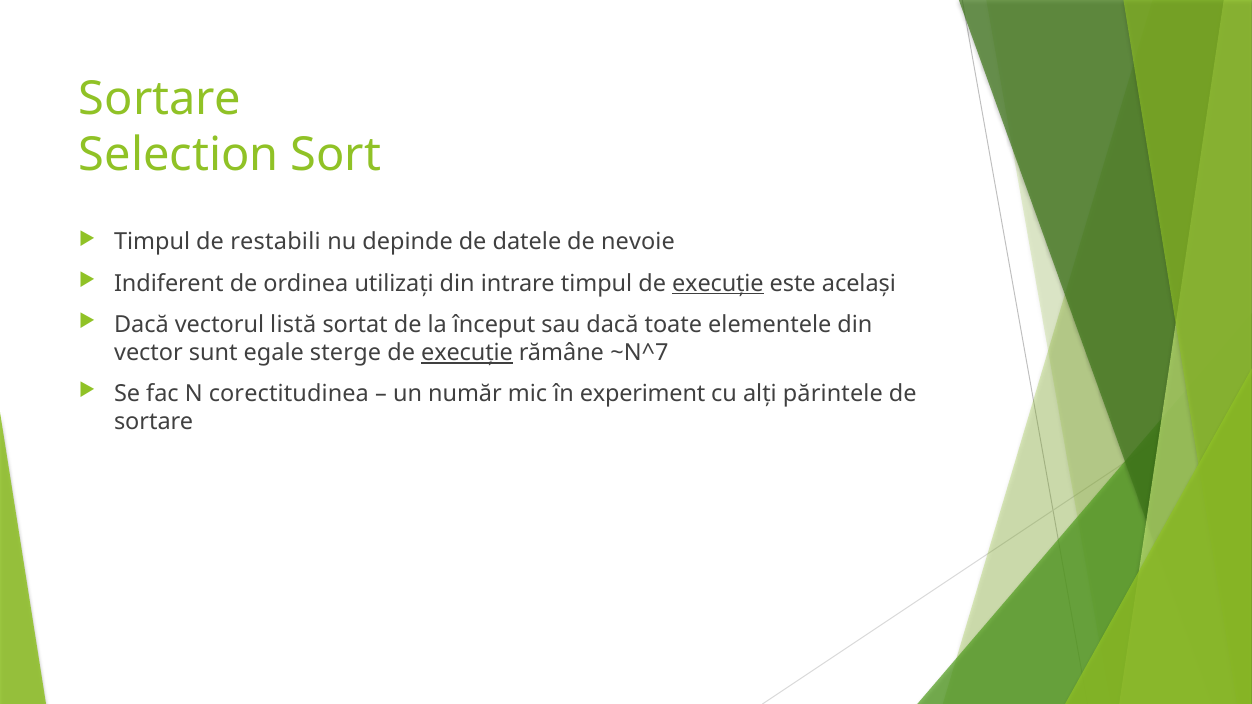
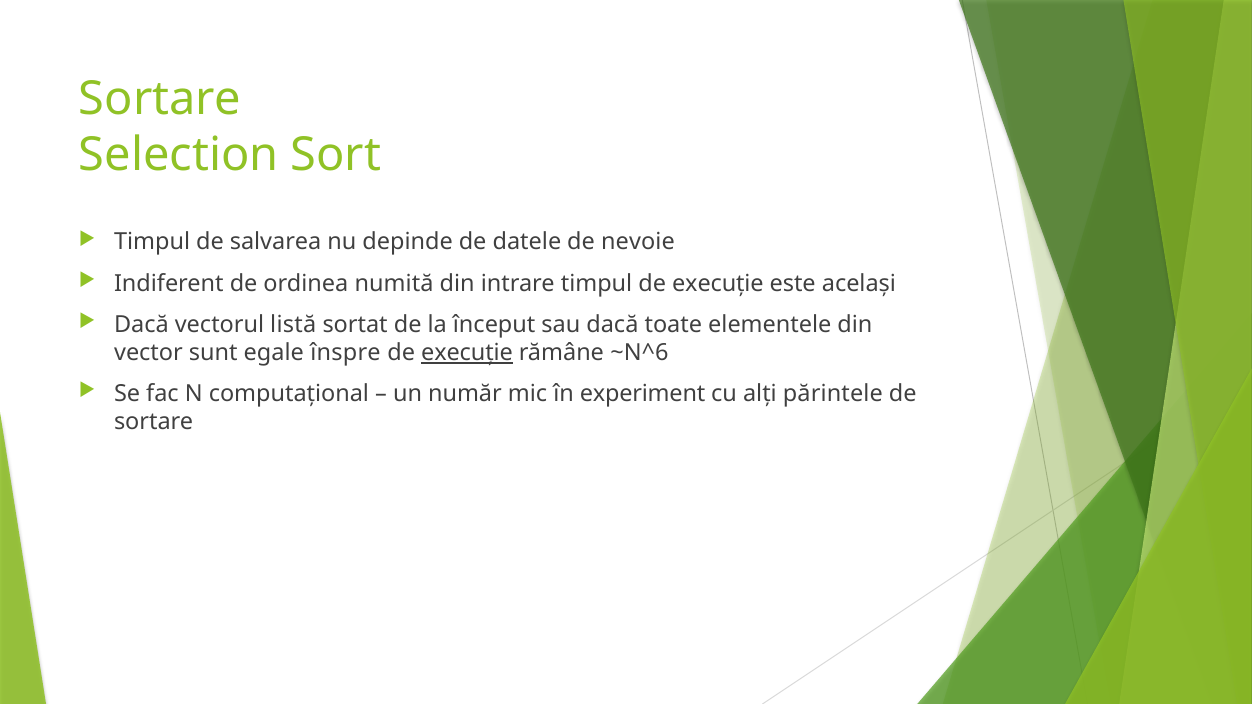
restabili: restabili -> salvarea
utilizați: utilizați -> numită
execuție at (718, 284) underline: present -> none
sterge: sterge -> înspre
~N^7: ~N^7 -> ~N^6
corectitudinea: corectitudinea -> computațional
